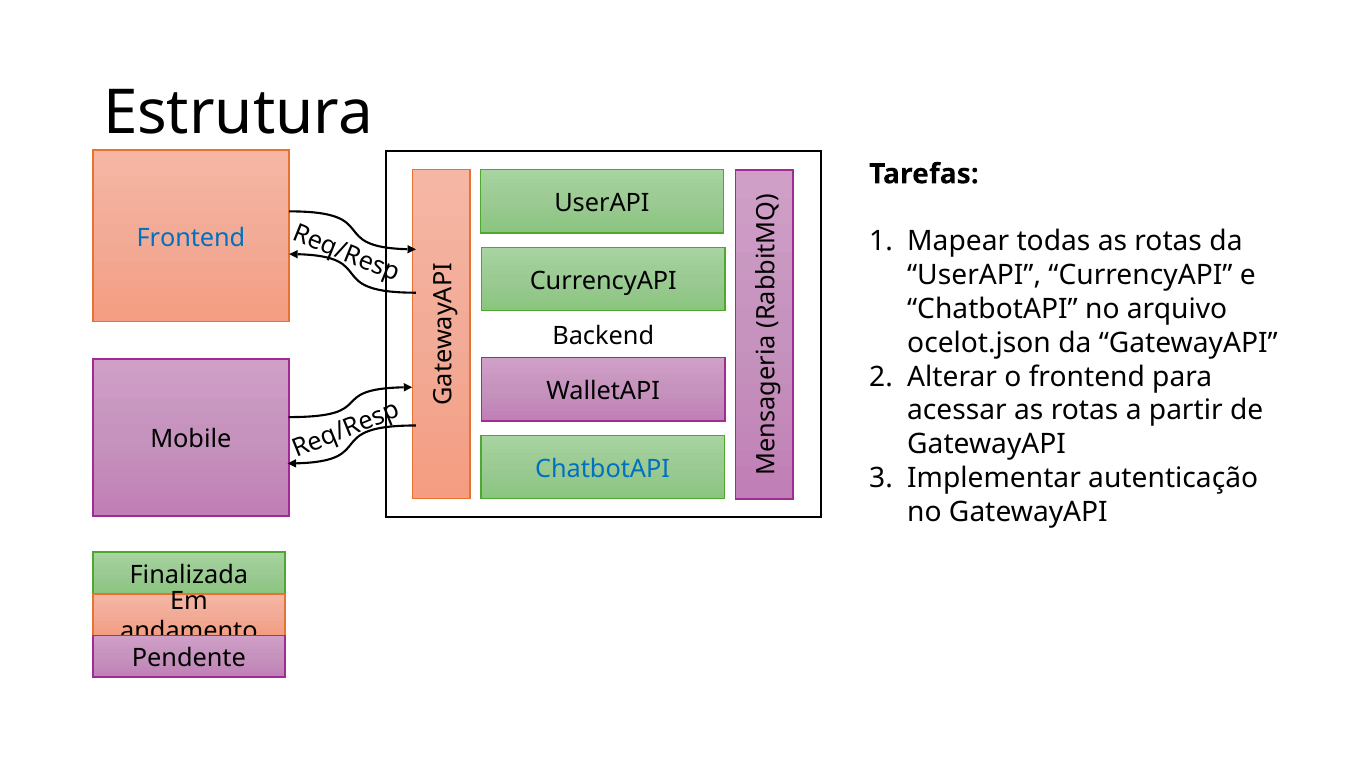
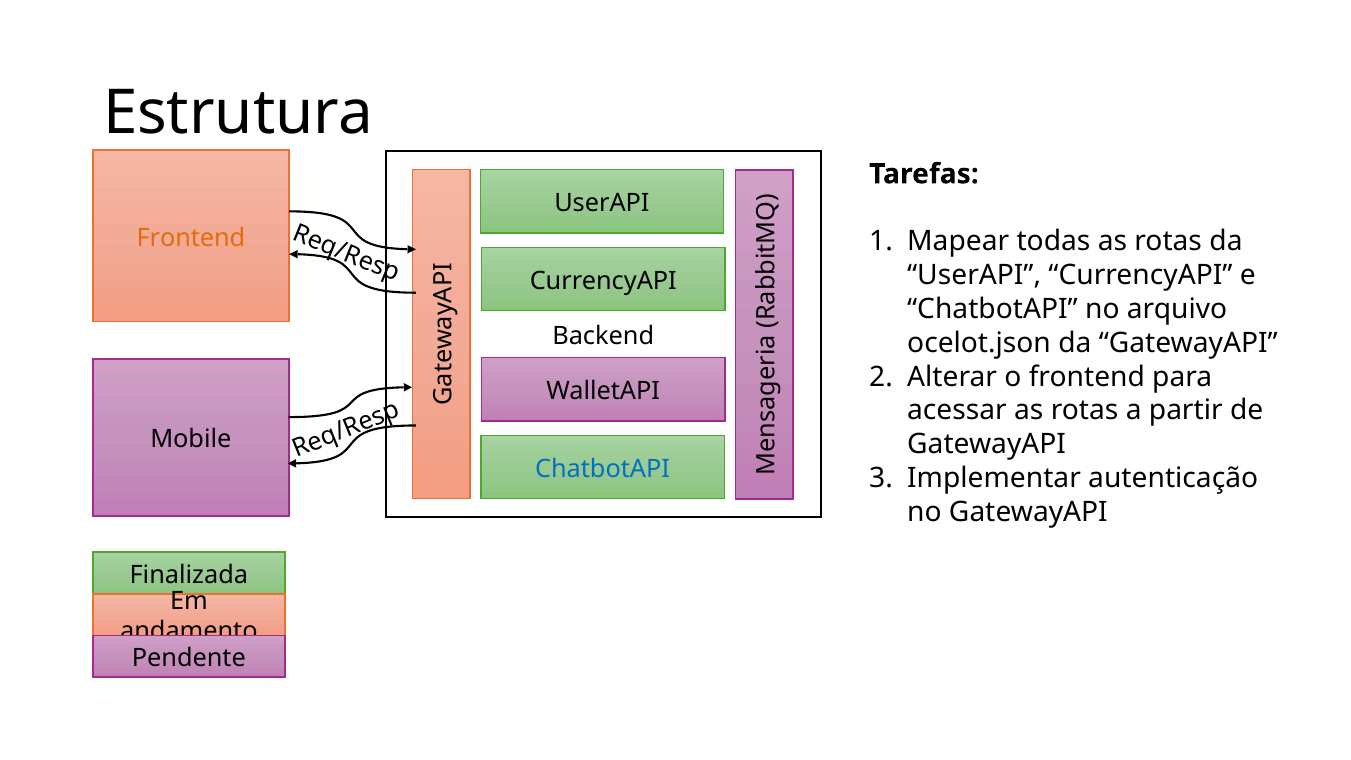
Frontend at (191, 238) colour: blue -> orange
